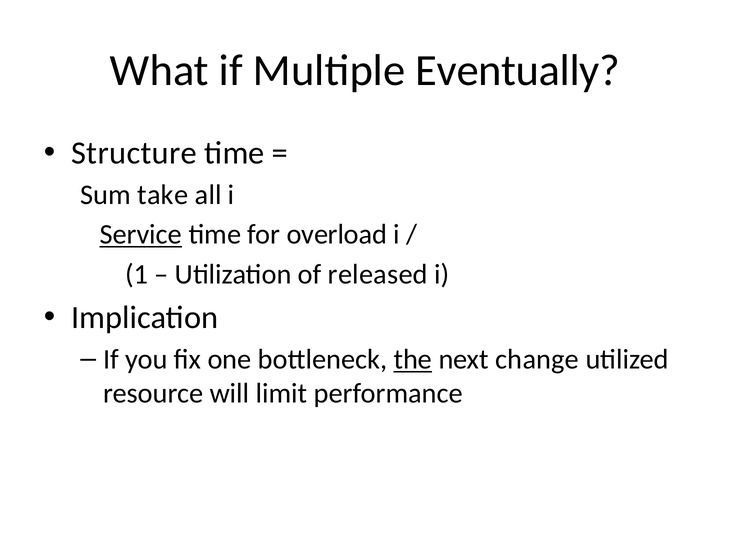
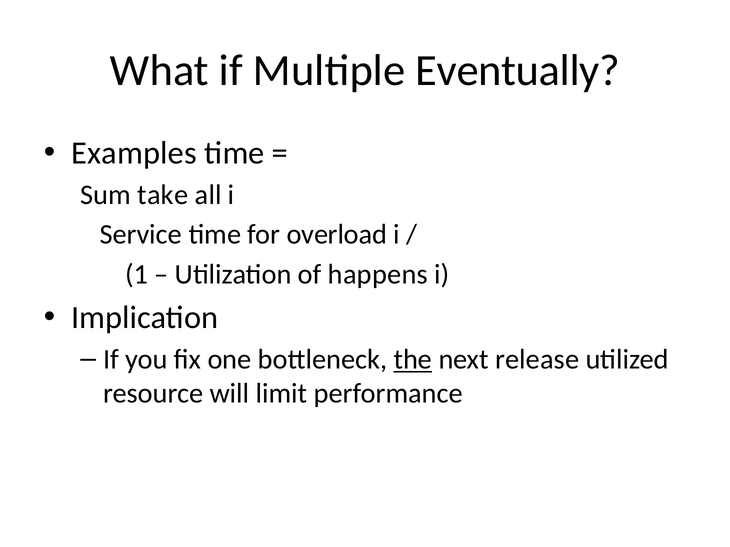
Structure: Structure -> Examples
Service underline: present -> none
released: released -> happens
change: change -> release
